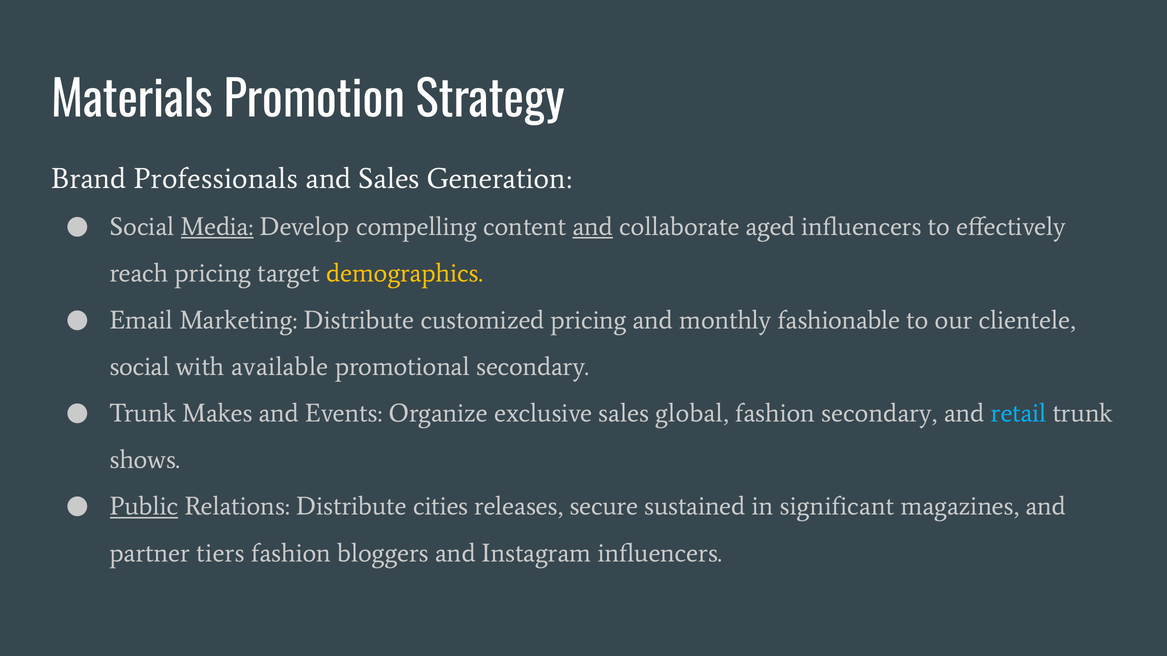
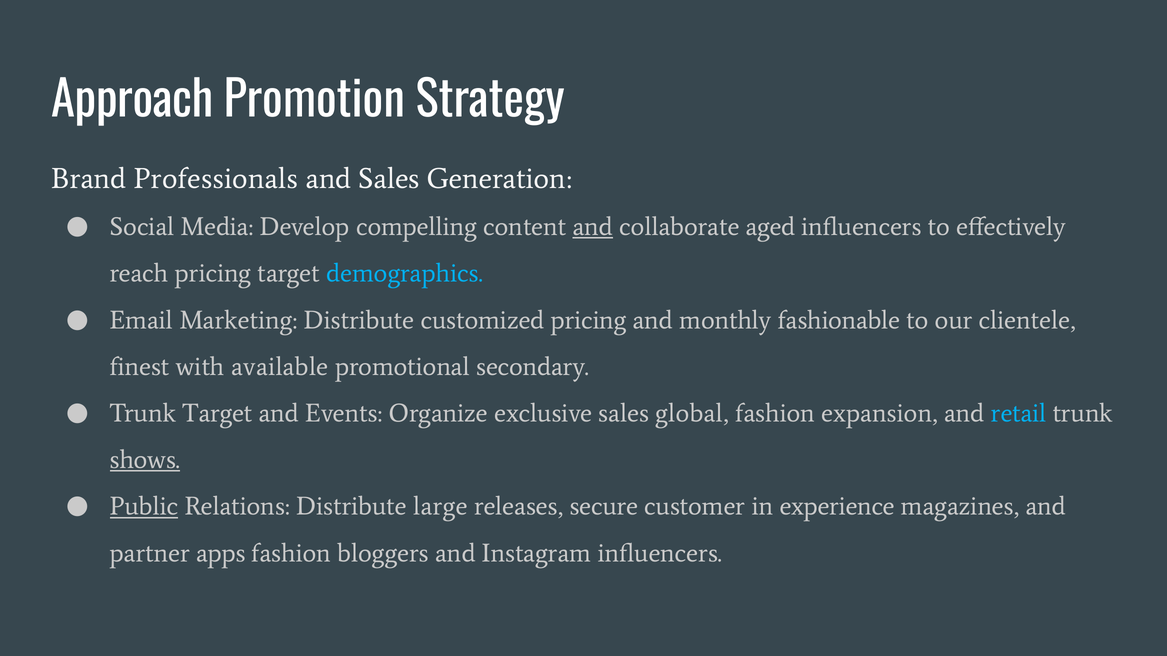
Materials: Materials -> Approach
Media underline: present -> none
demographics colour: yellow -> light blue
social at (140, 367): social -> finest
Trunk Makes: Makes -> Target
fashion secondary: secondary -> expansion
shows underline: none -> present
cities: cities -> large
sustained: sustained -> customer
significant: significant -> experience
tiers: tiers -> apps
